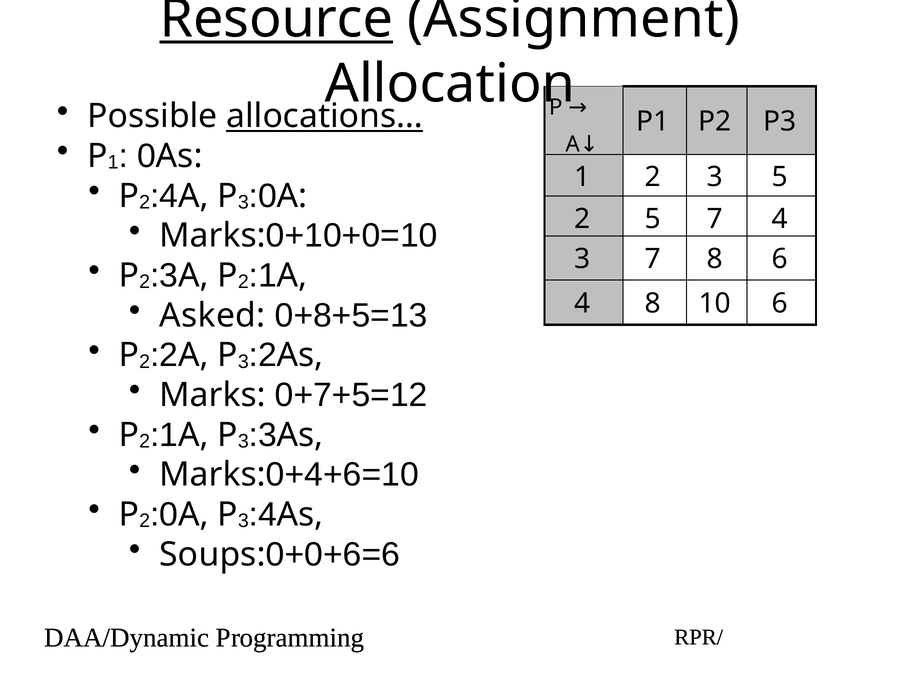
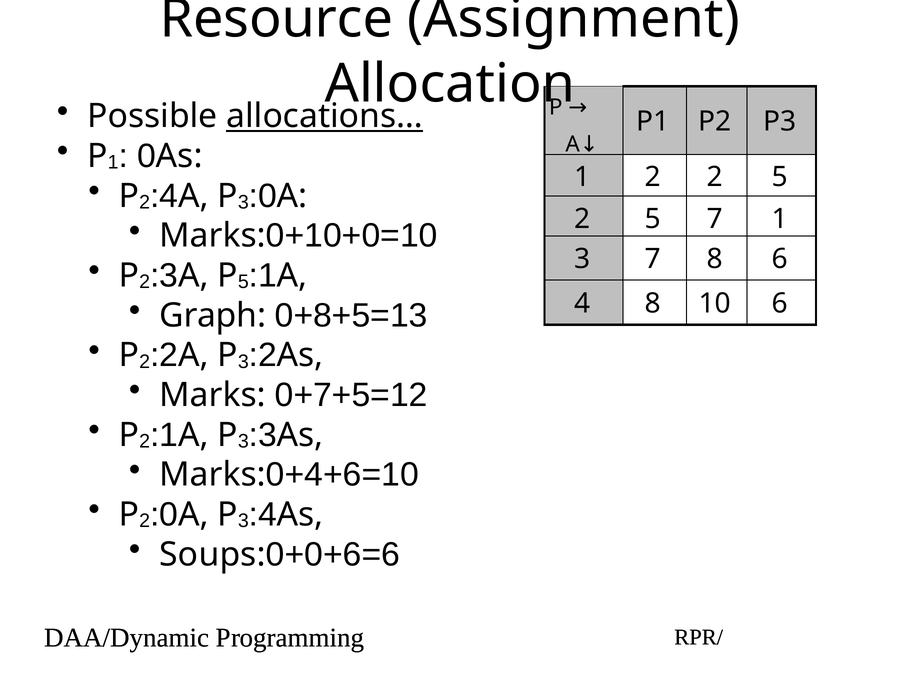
Resource underline: present -> none
2 3: 3 -> 2
7 4: 4 -> 1
2 at (243, 282): 2 -> 5
Asked: Asked -> Graph
